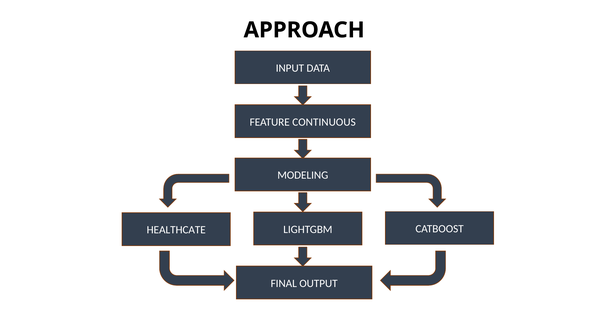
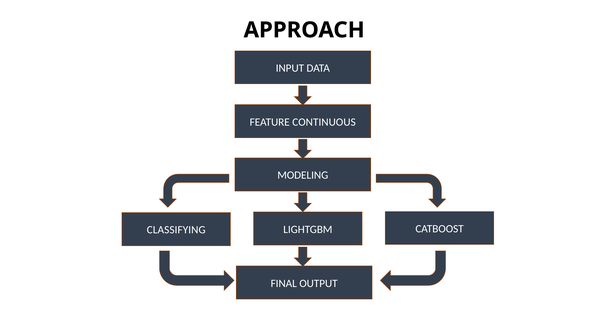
HEALTHCATE: HEALTHCATE -> CLASSIFYING
